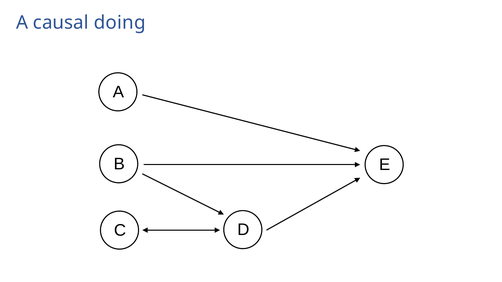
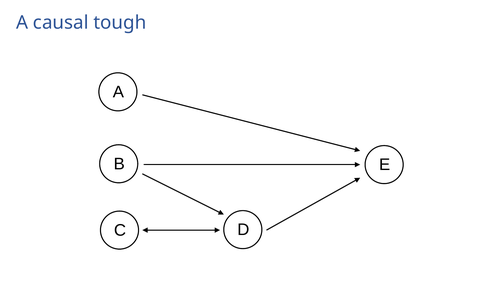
doing: doing -> tough
